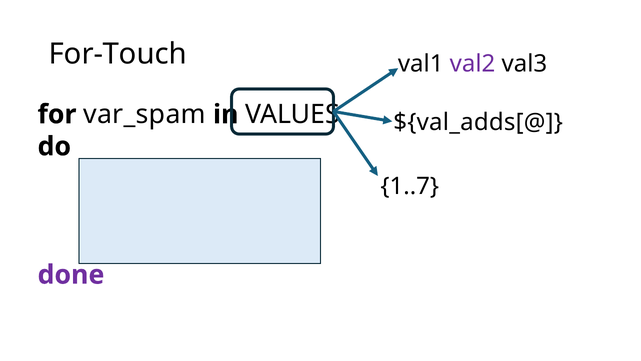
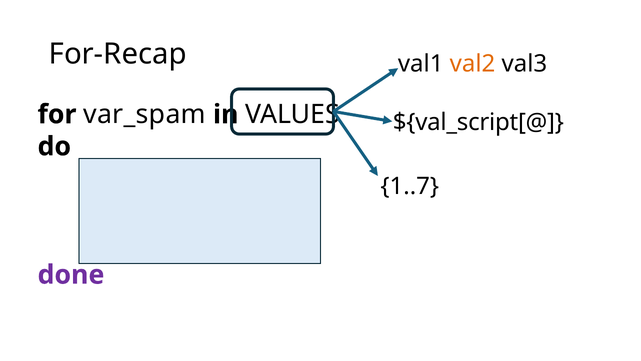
For-Touch: For-Touch -> For-Recap
val2 colour: purple -> orange
${val_adds[@: ${val_adds[@ -> ${val_script[@
